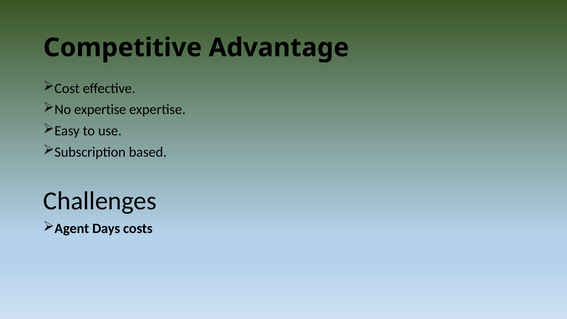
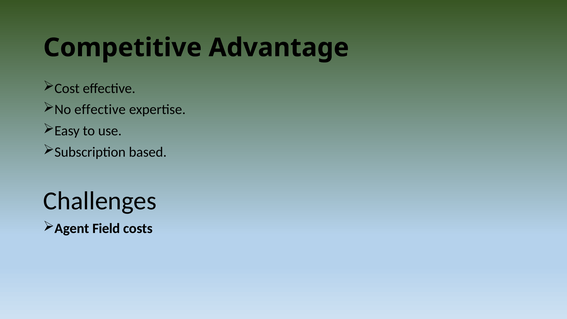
No expertise: expertise -> effective
Days: Days -> Field
